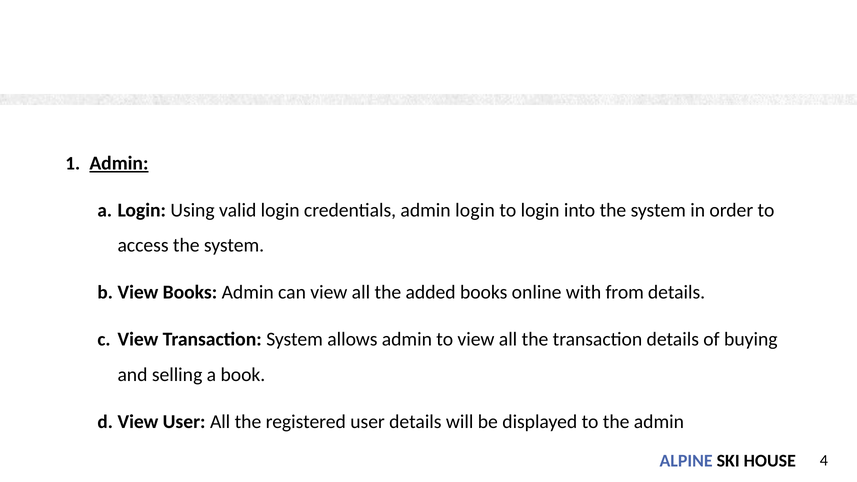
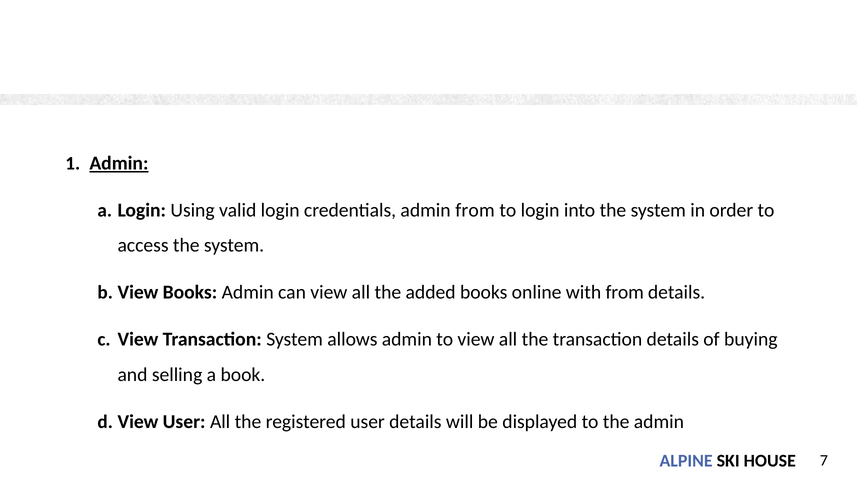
admin login: login -> from
4: 4 -> 7
